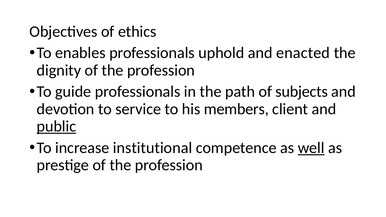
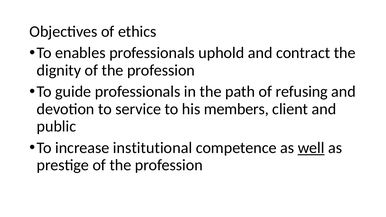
enacted: enacted -> contract
subjects: subjects -> refusing
public underline: present -> none
